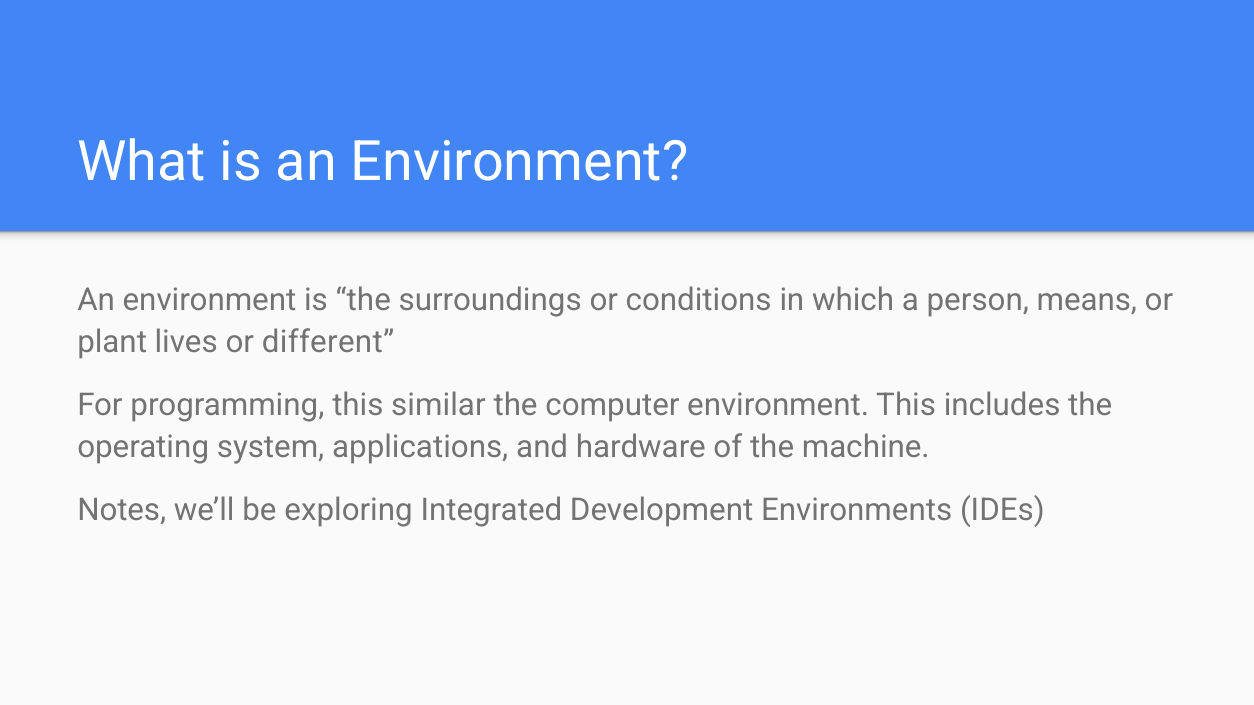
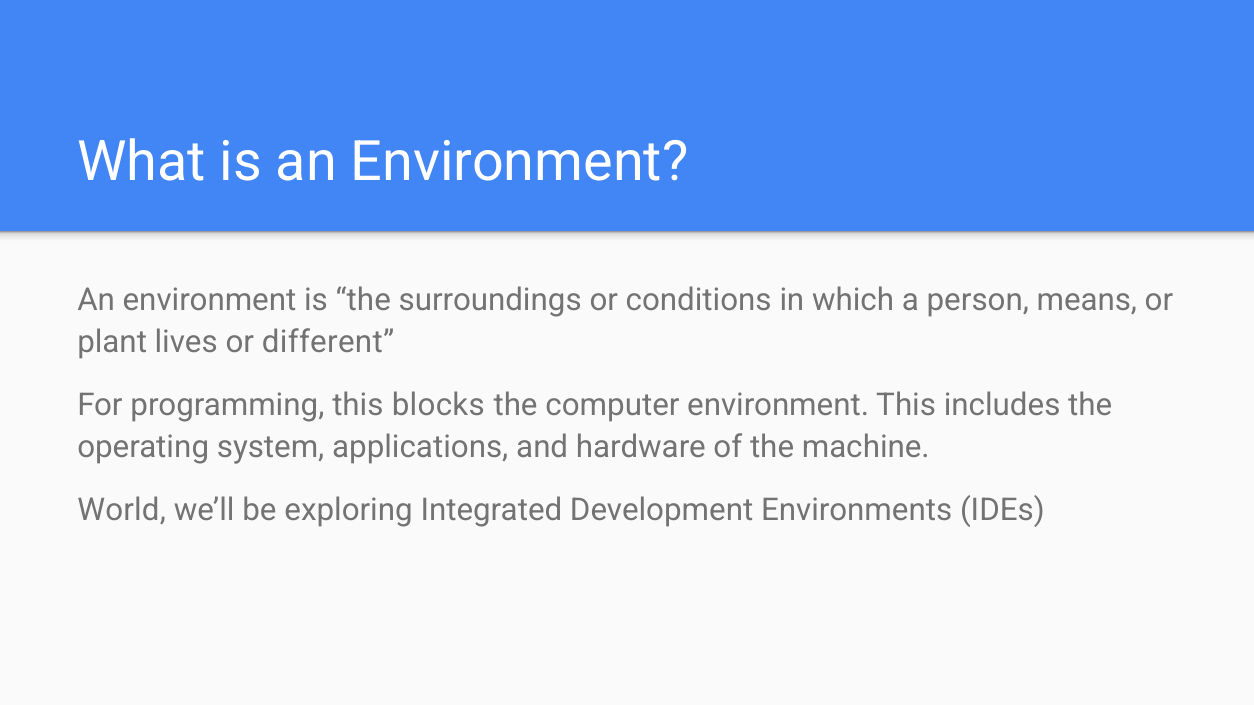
similar: similar -> blocks
Notes: Notes -> World
